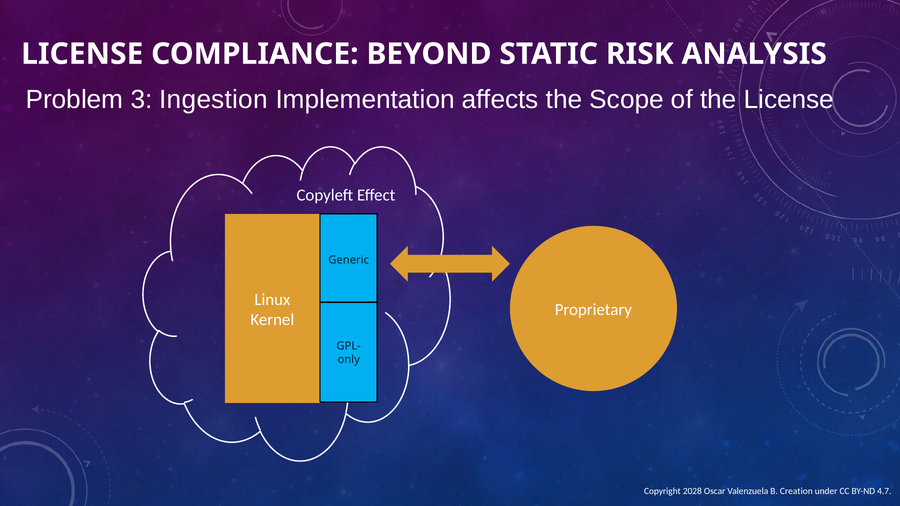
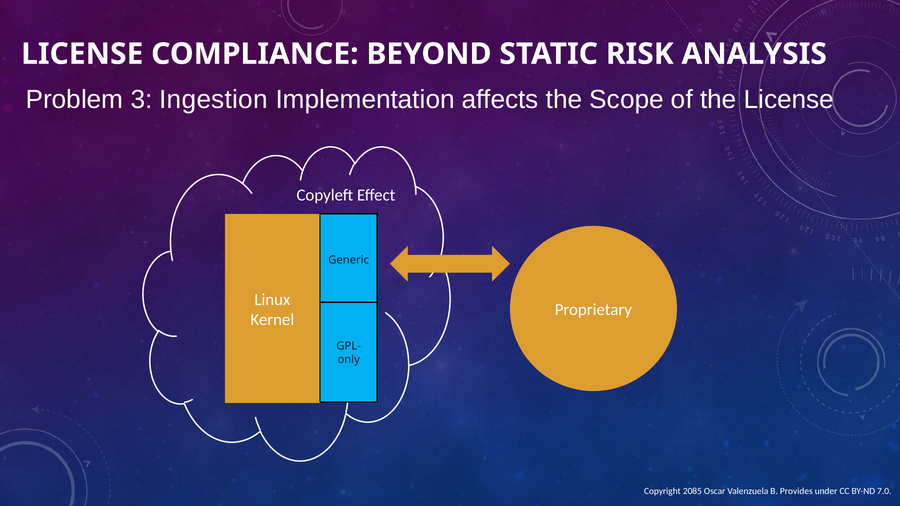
2028: 2028 -> 2085
Creation: Creation -> Provides
4.7: 4.7 -> 7.0
